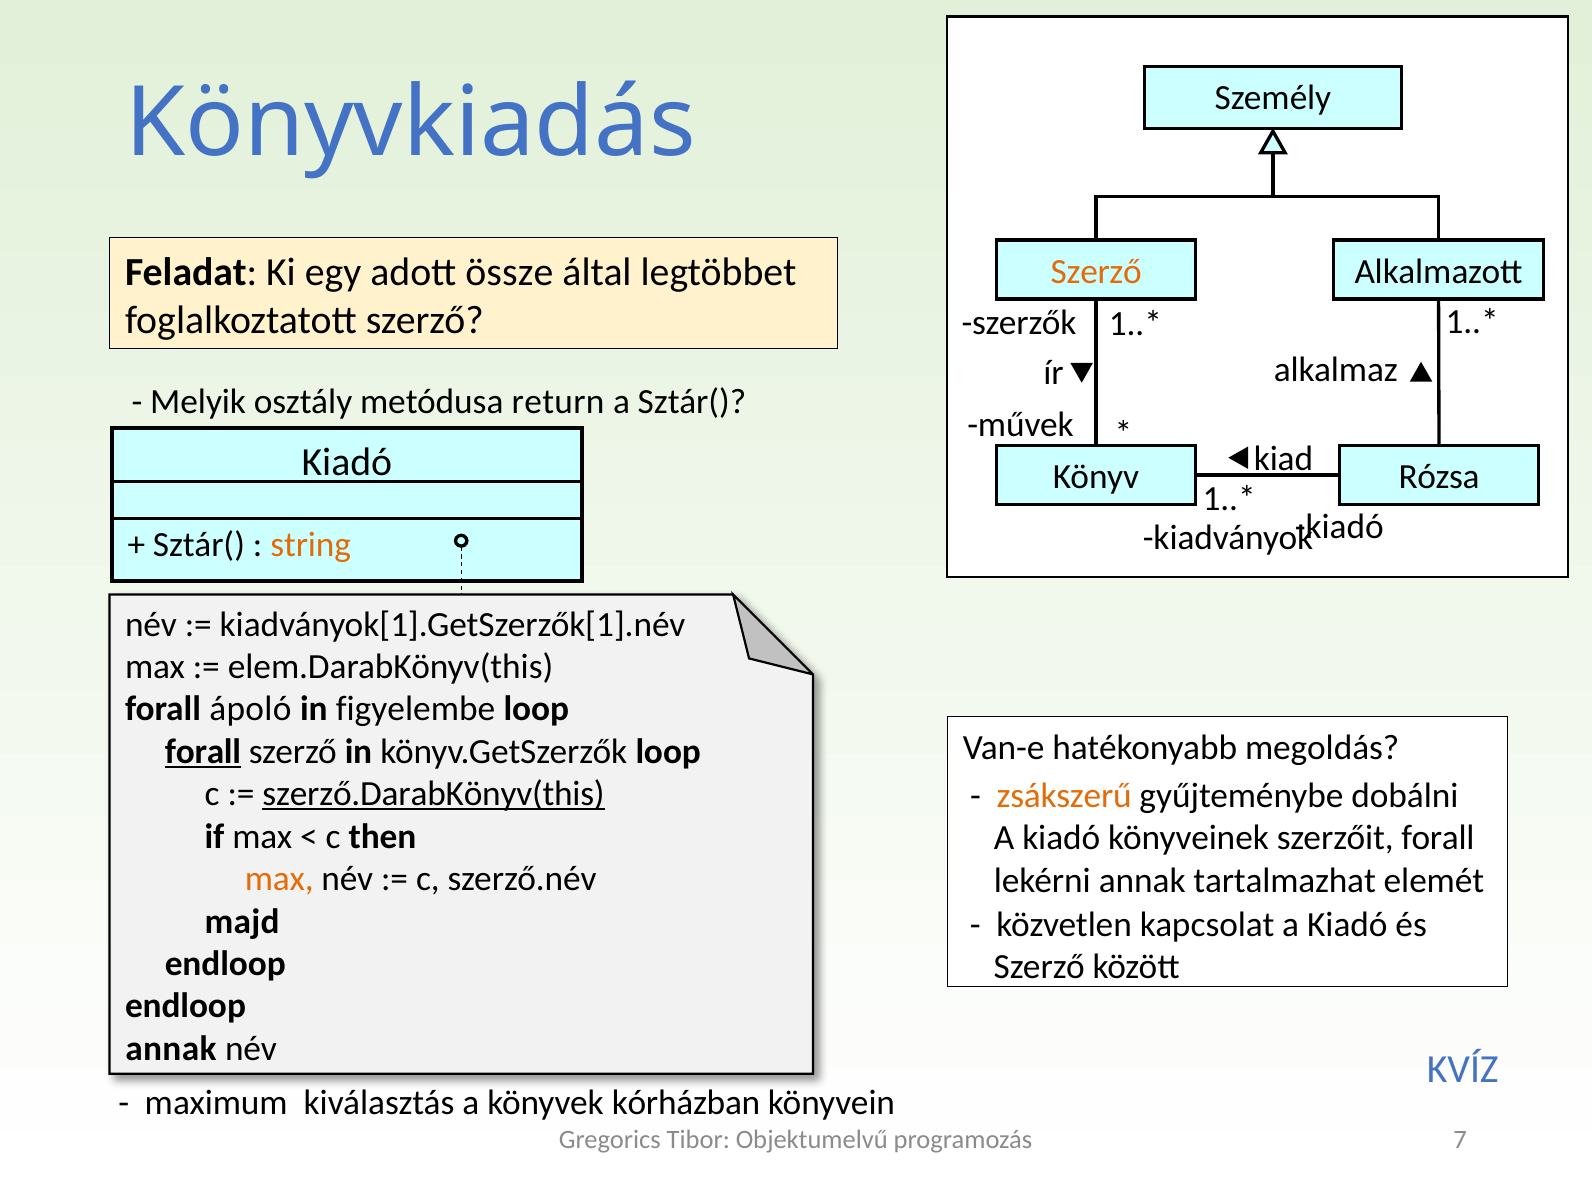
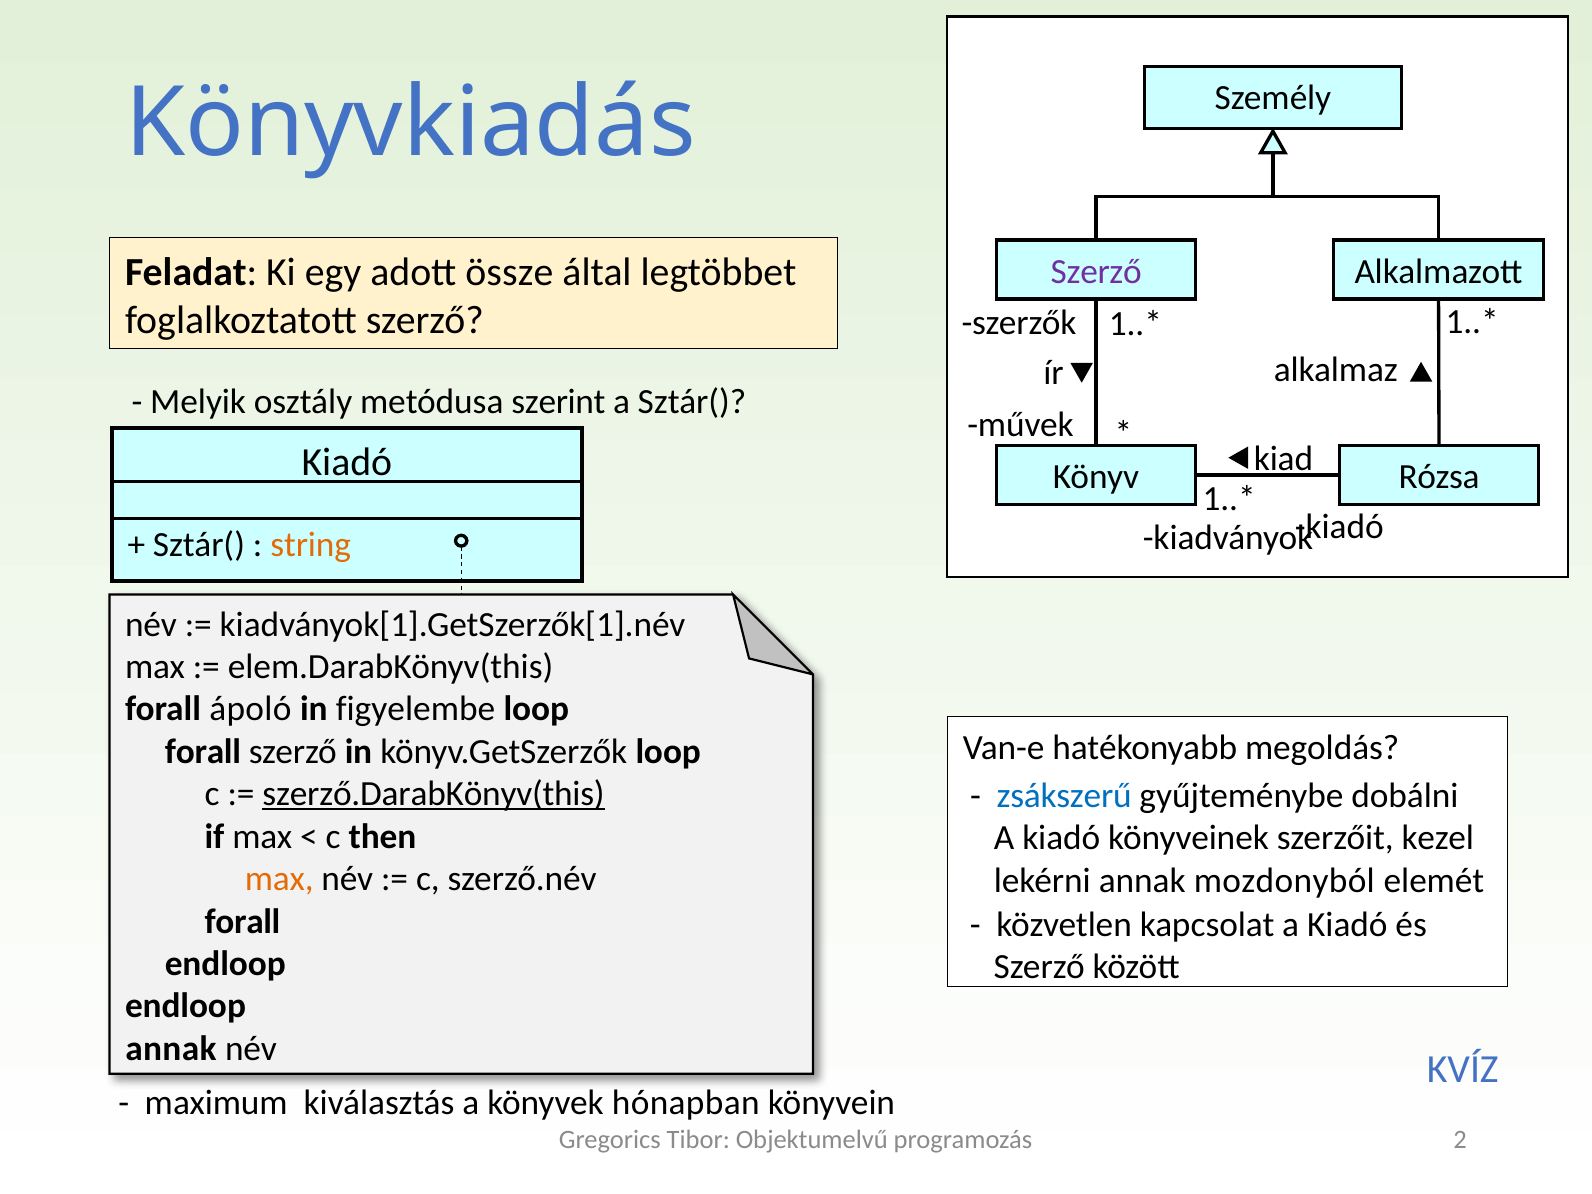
Szerző at (1096, 272) colour: orange -> purple
return: return -> szerint
forall at (203, 752) underline: present -> none
zsákszerű colour: orange -> blue
szerzőit forall: forall -> kezel
tartalmazhat: tartalmazhat -> mozdonyból
majd at (242, 921): majd -> forall
kórházban: kórházban -> hónapban
7: 7 -> 2
